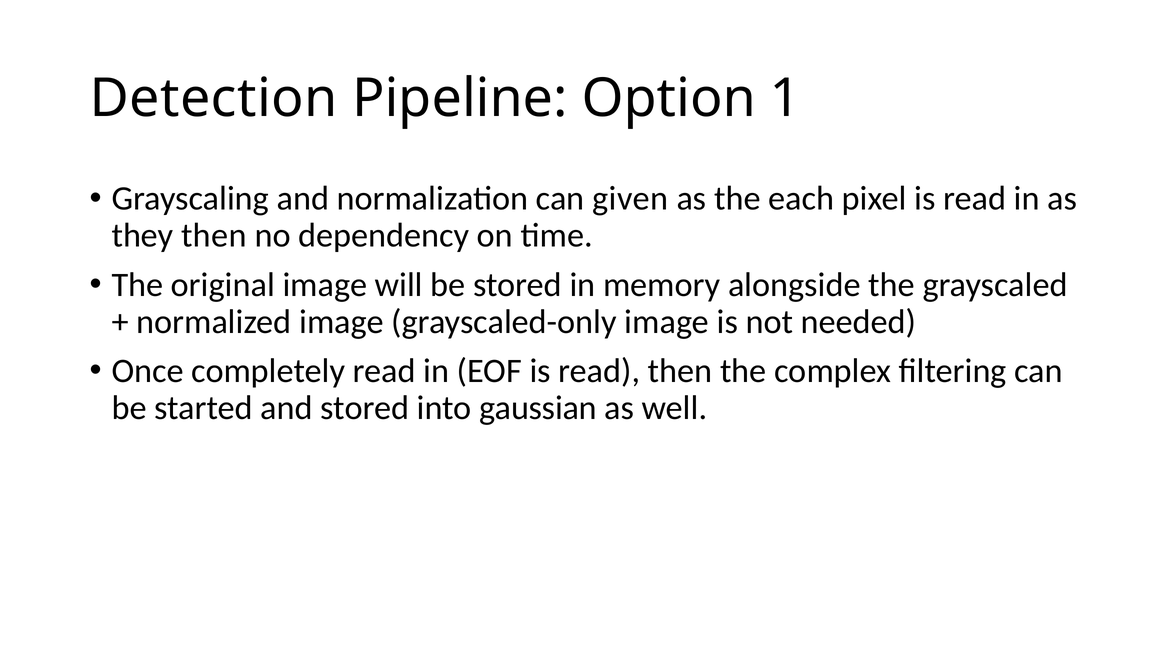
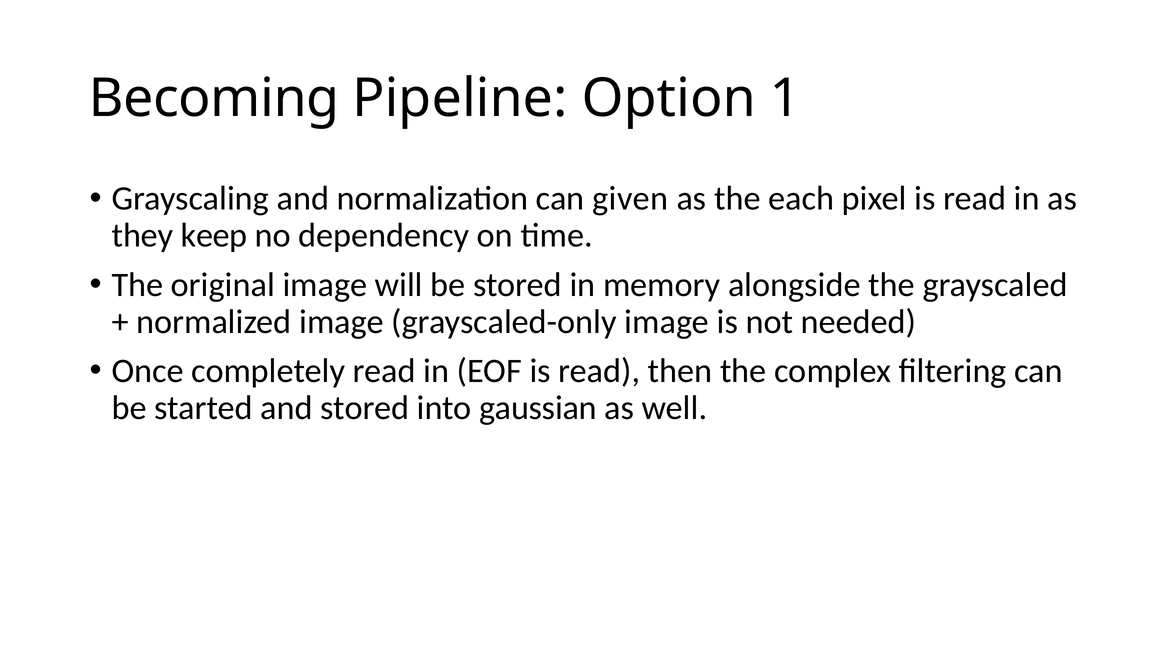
Detection: Detection -> Becoming
they then: then -> keep
